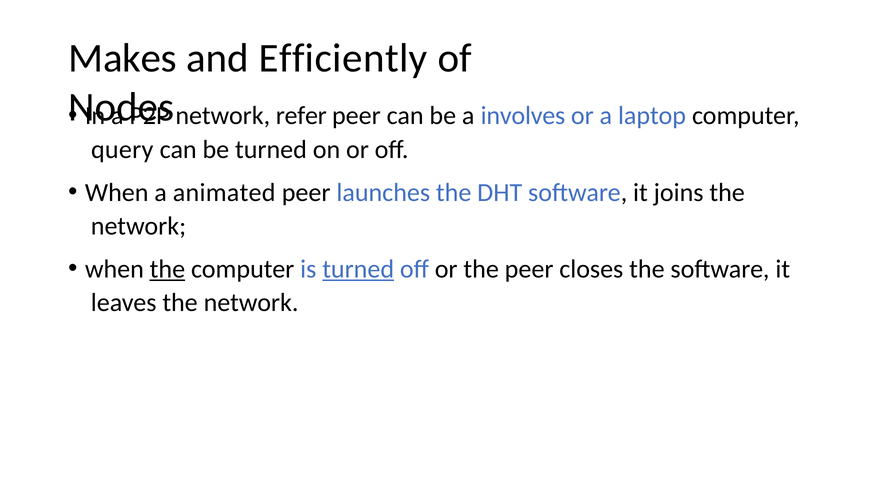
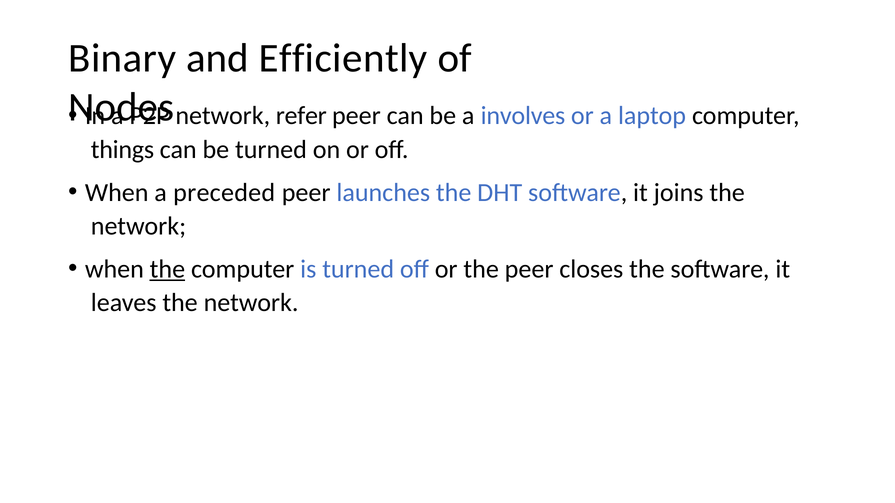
Makes: Makes -> Binary
query: query -> things
animated: animated -> preceded
turned at (358, 269) underline: present -> none
